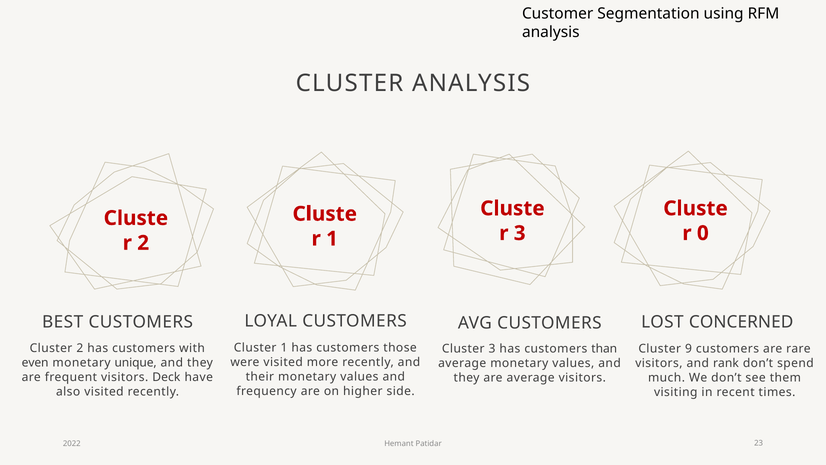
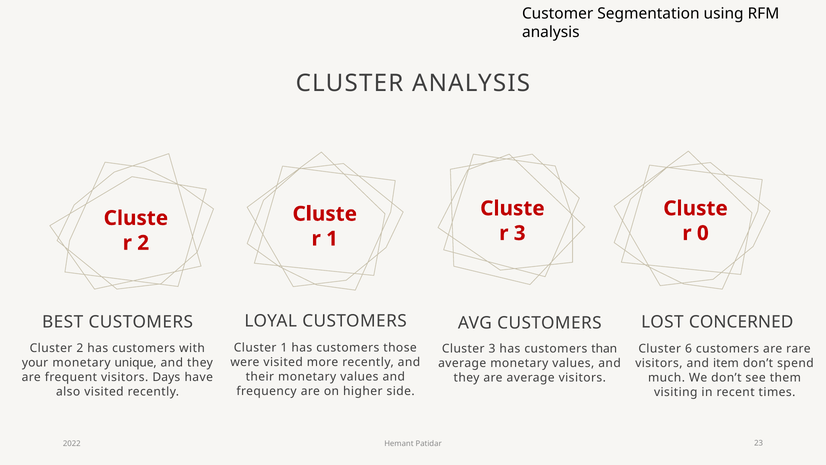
9: 9 -> 6
even: even -> your
rank: rank -> item
Deck: Deck -> Days
